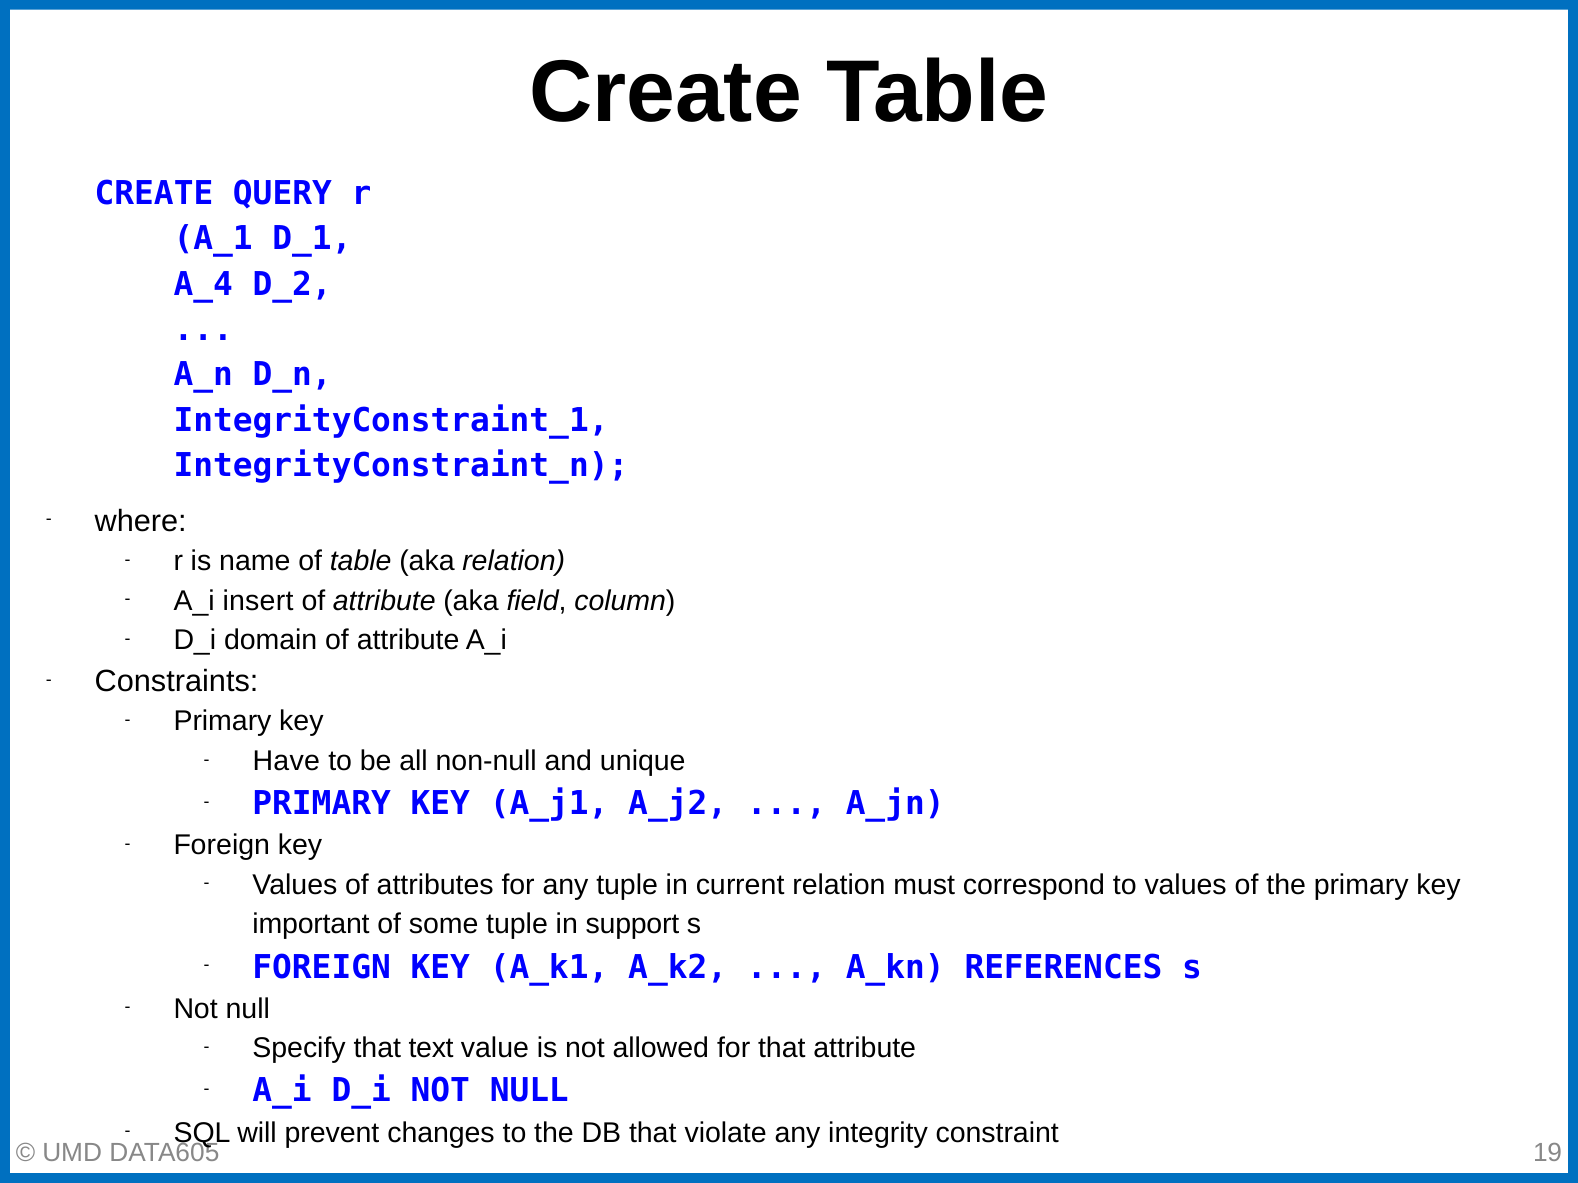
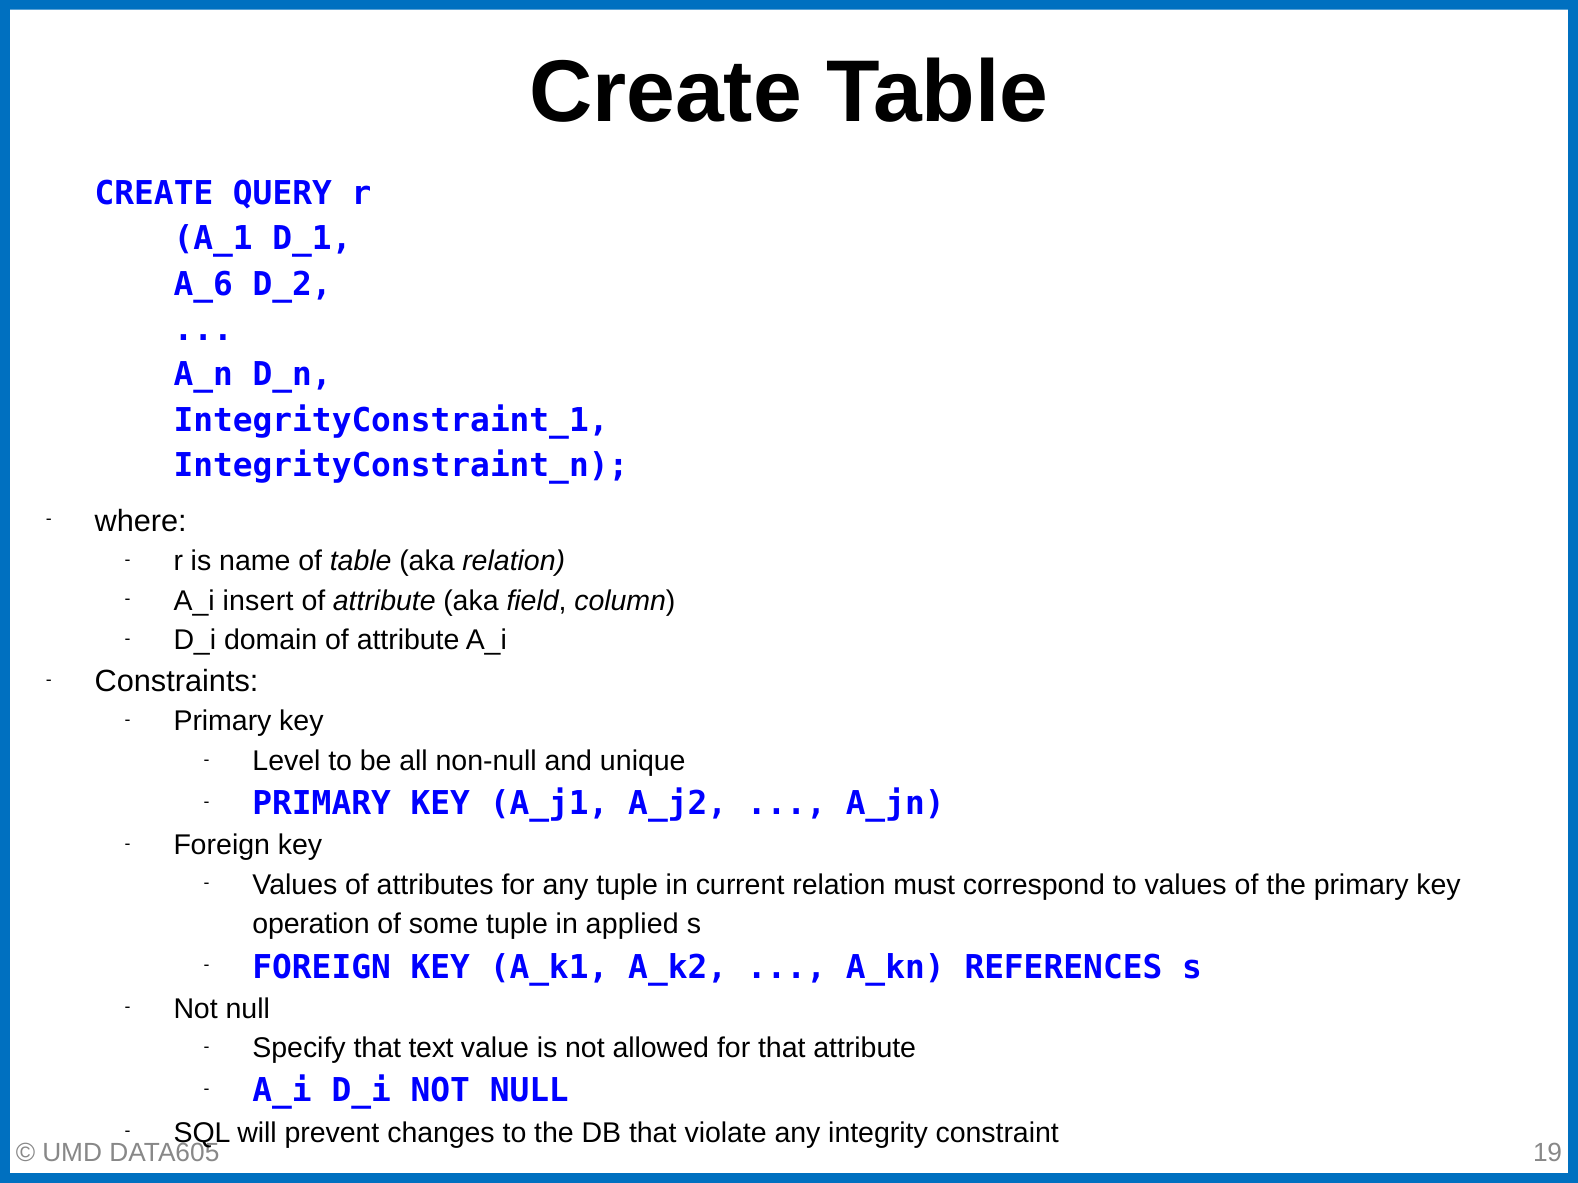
A_4: A_4 -> A_6
Have: Have -> Level
important: important -> operation
support: support -> applied
